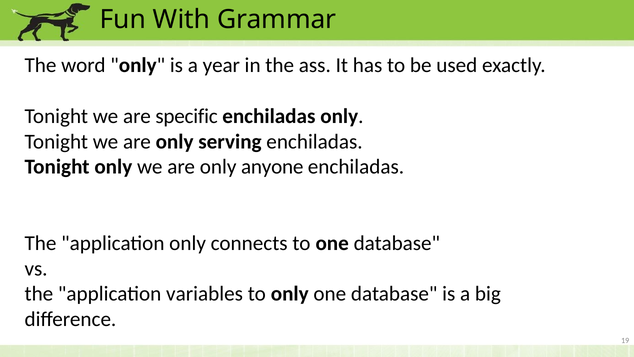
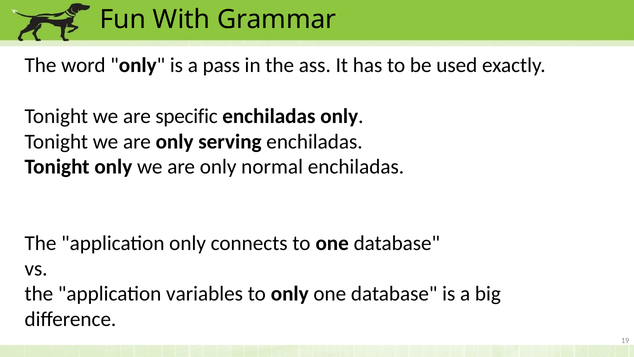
year: year -> pass
anyone: anyone -> normal
